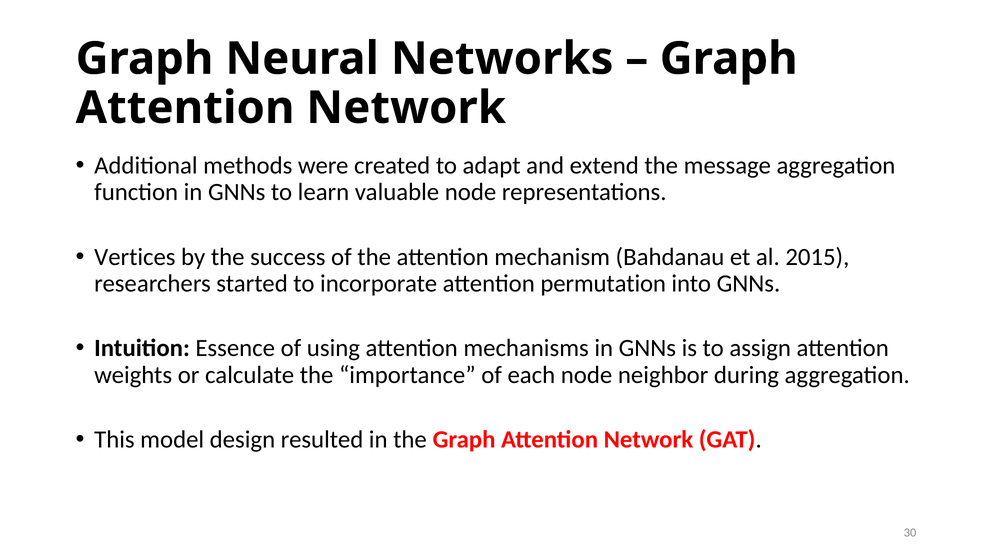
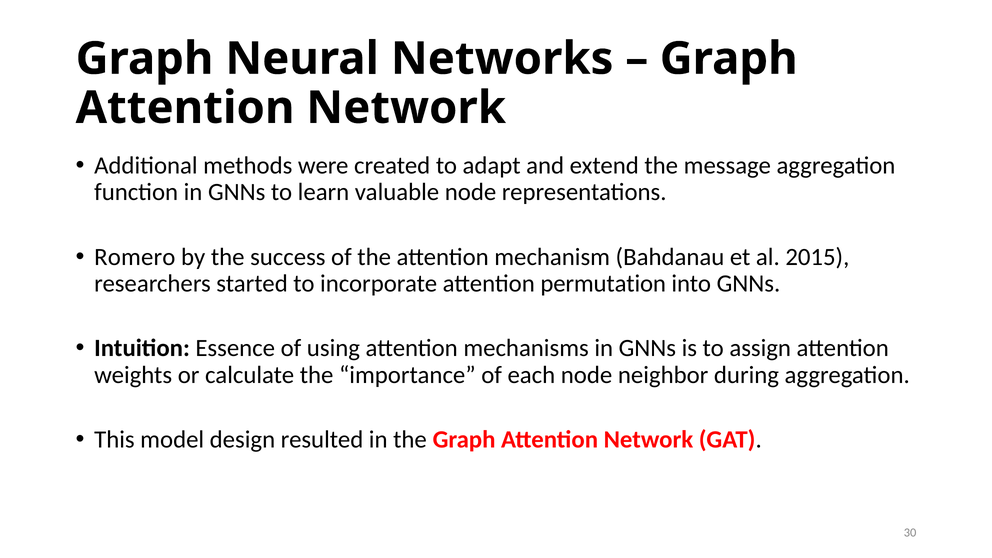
Vertices: Vertices -> Romero
